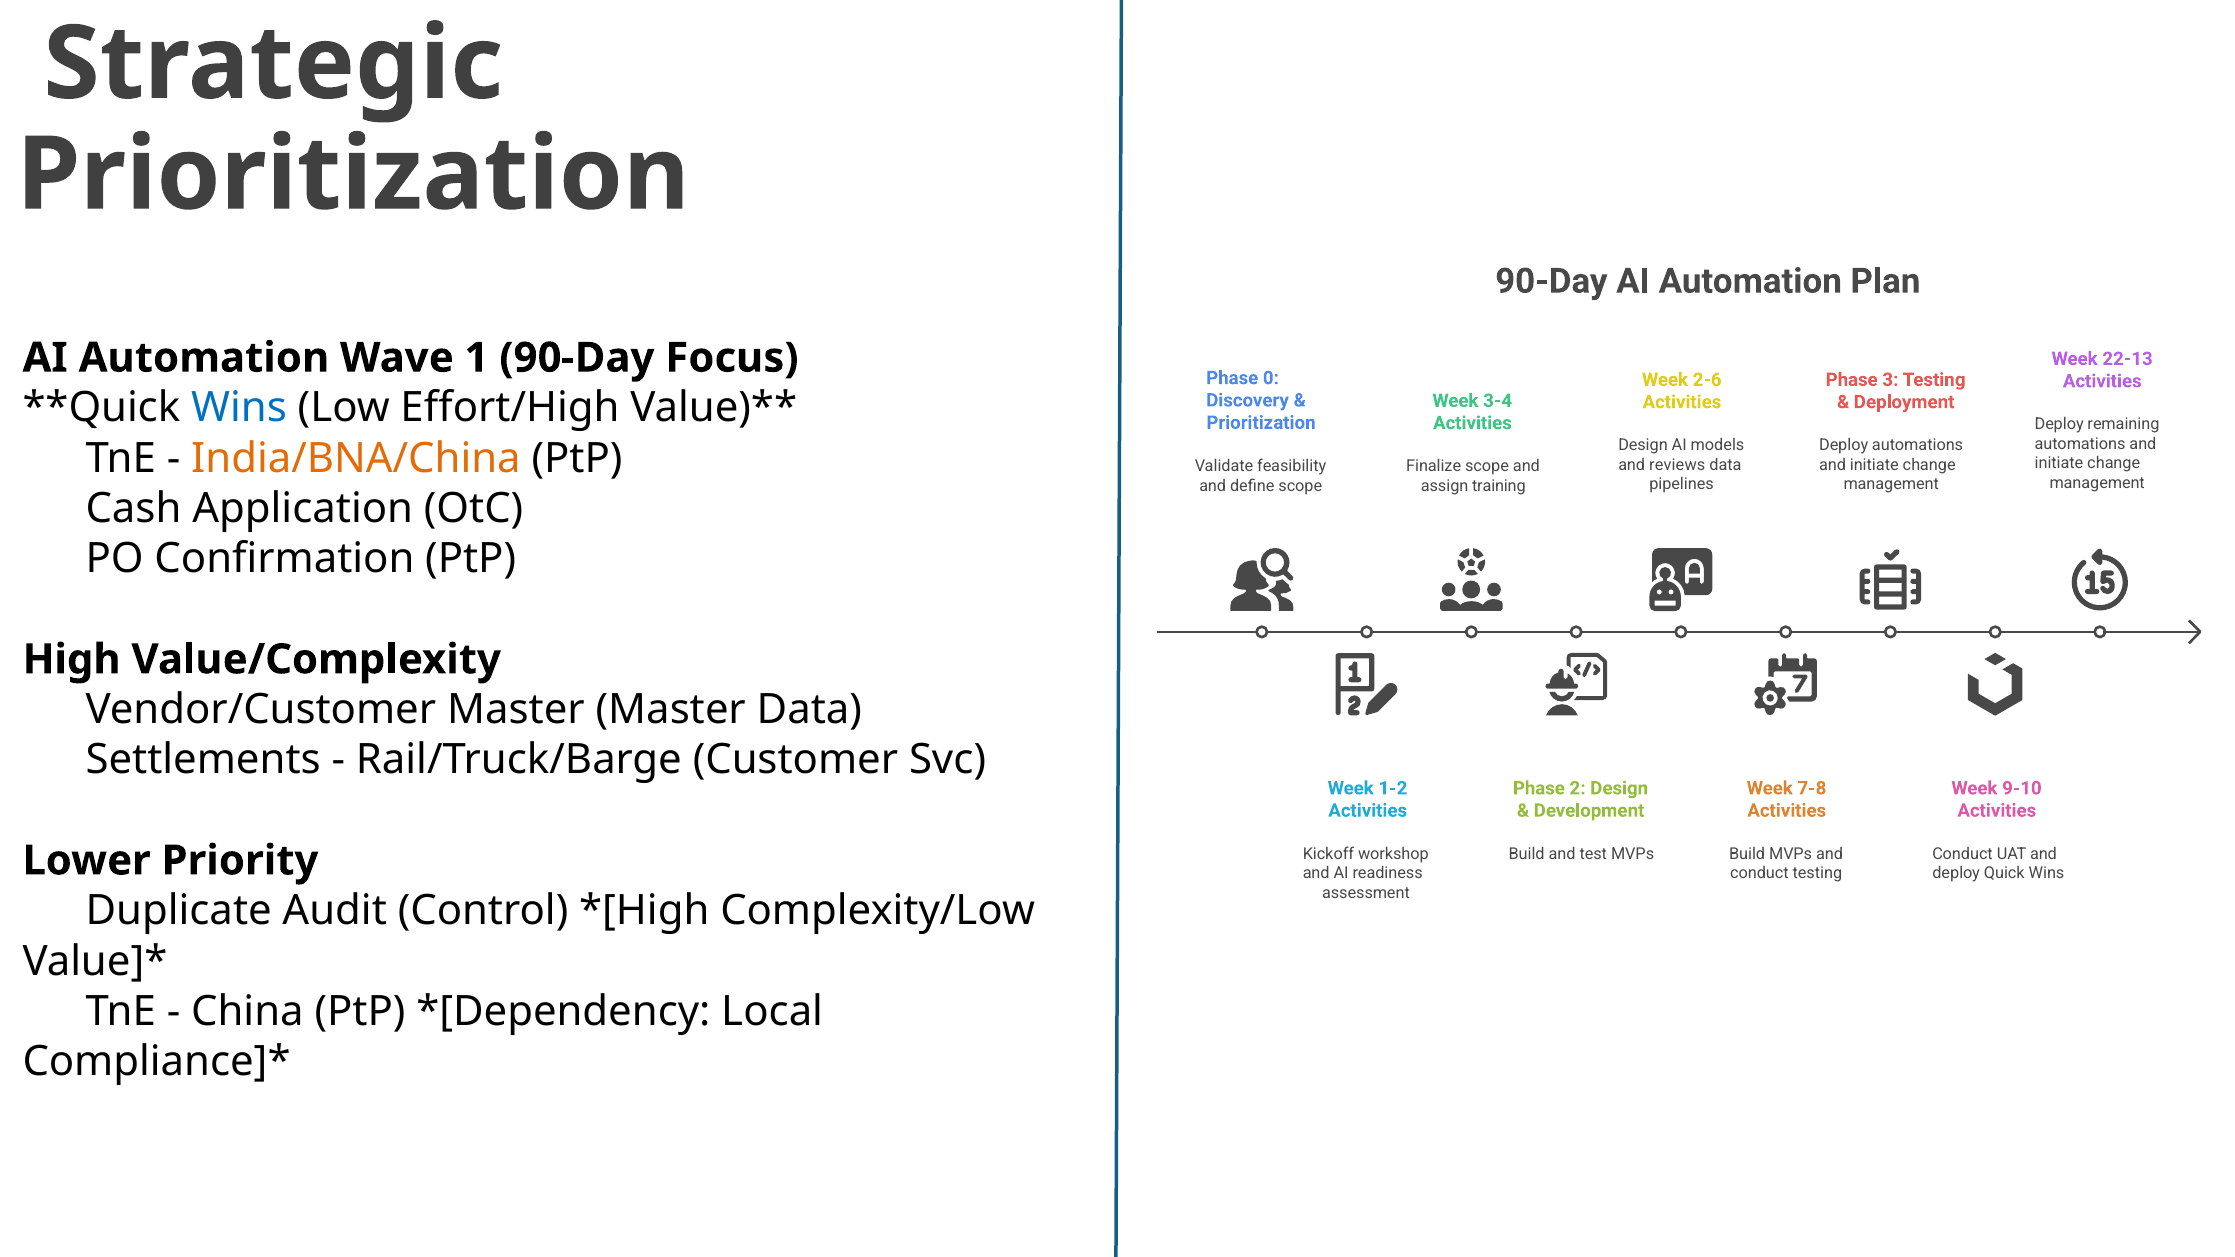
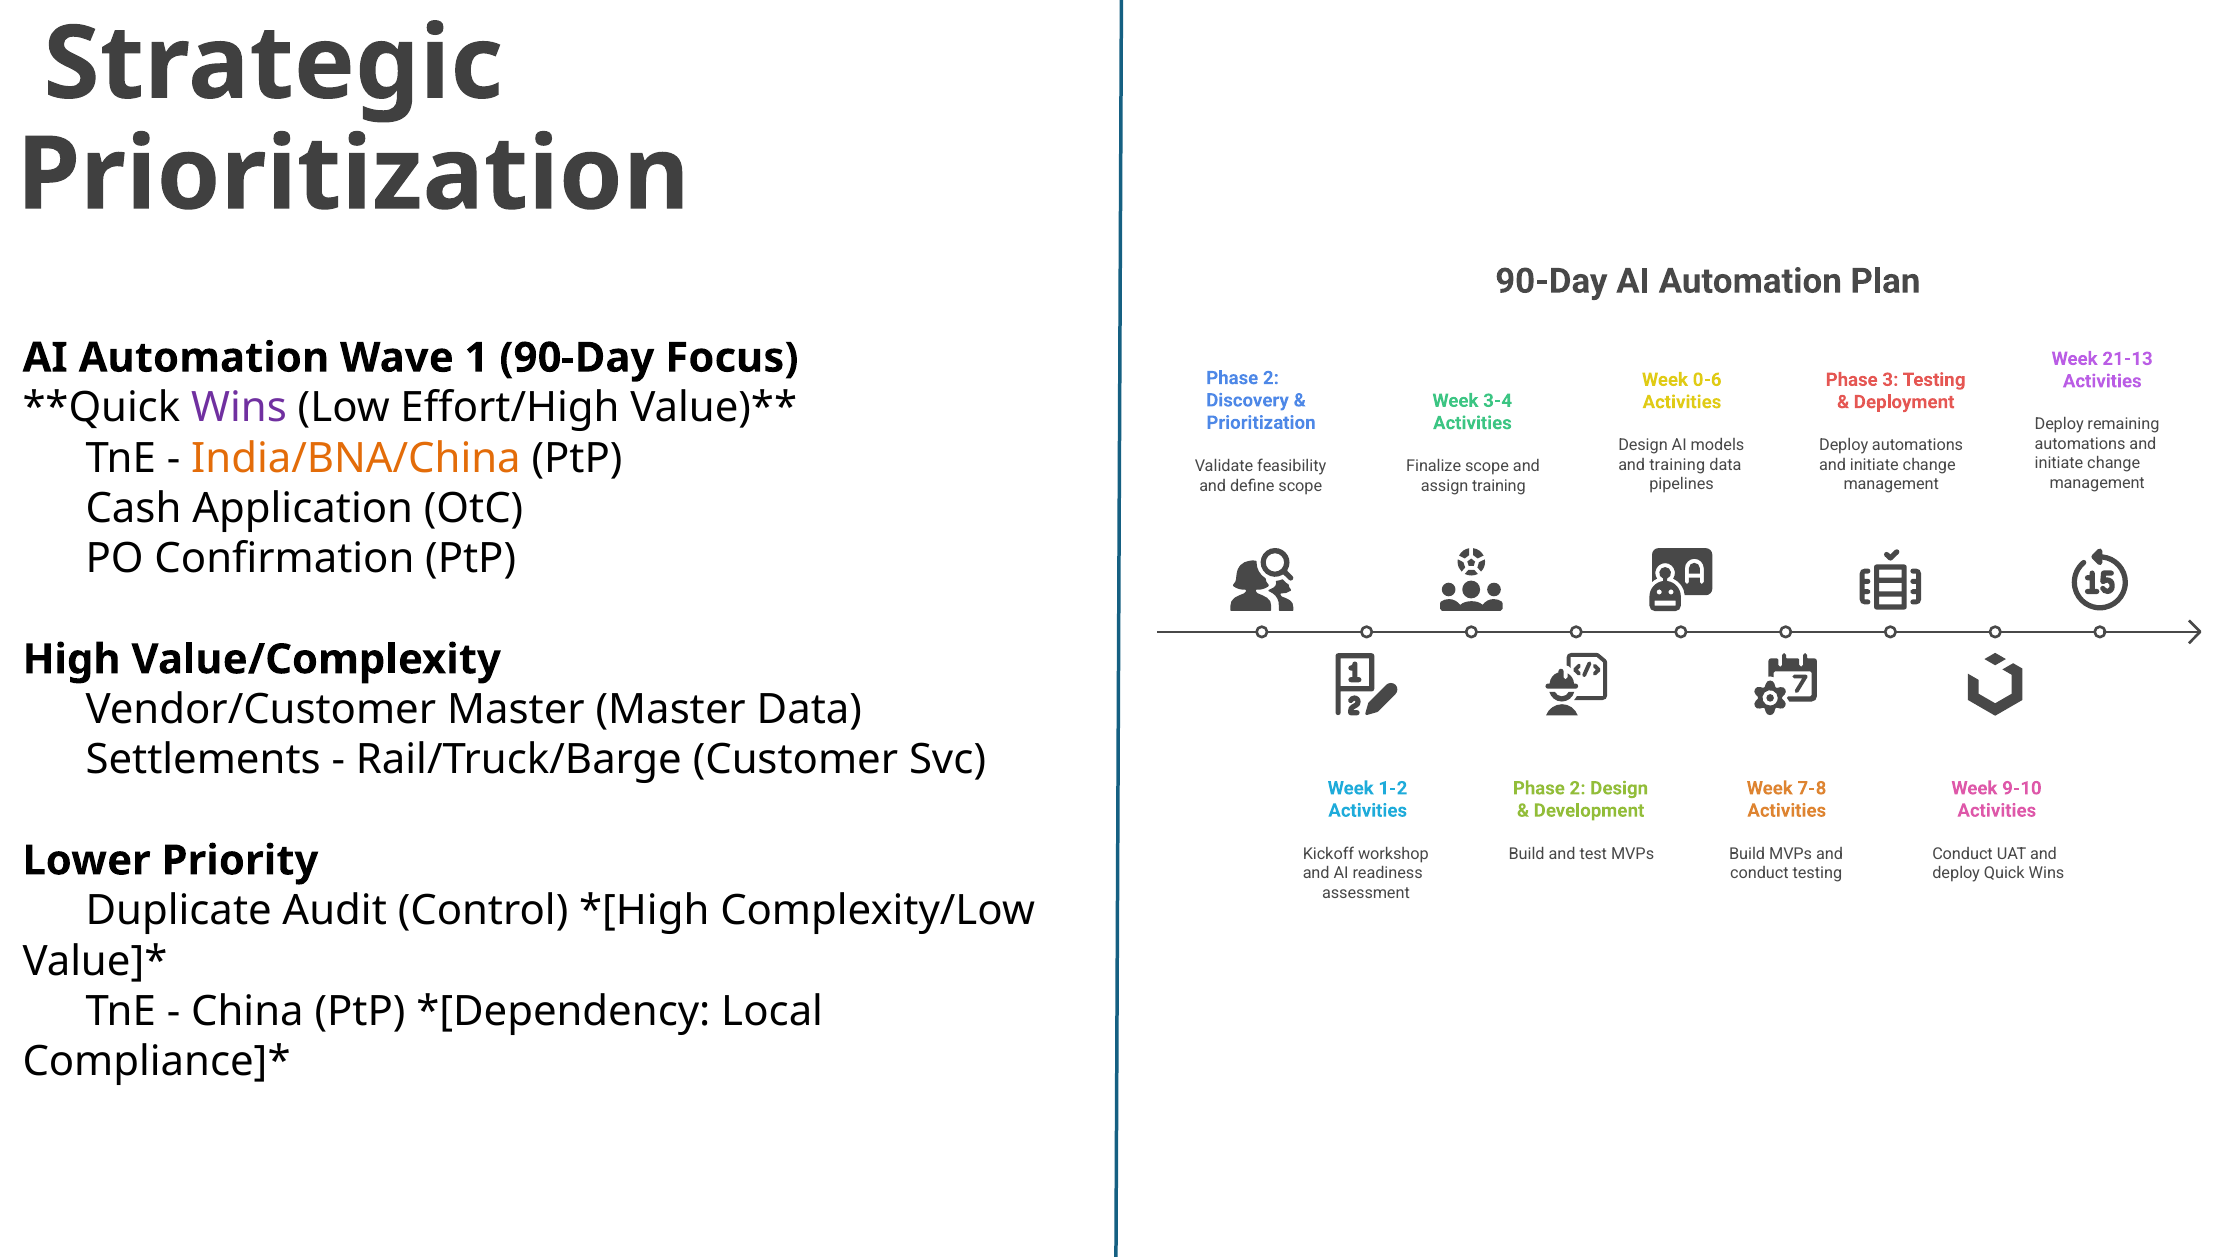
22-13: 22-13 -> 21-13
0 at (1271, 378): 0 -> 2
2-6: 2-6 -> 0-6
Wins at (239, 408) colour: blue -> purple
and reviews: reviews -> training
